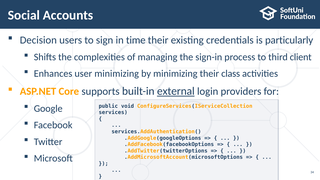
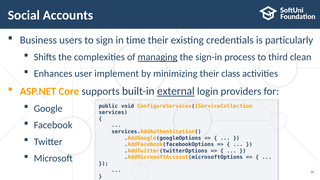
Decision: Decision -> Business
managing underline: none -> present
client: client -> clean
user minimizing: minimizing -> implement
